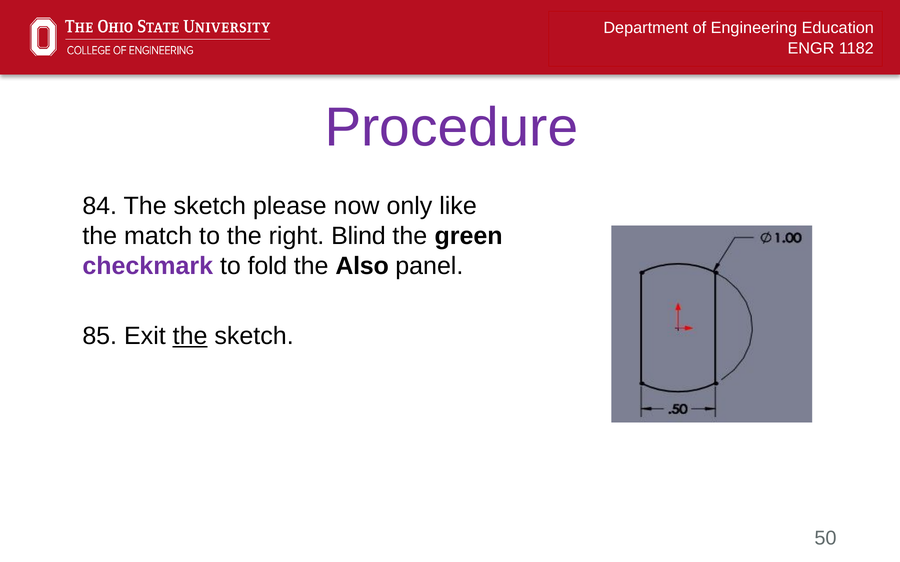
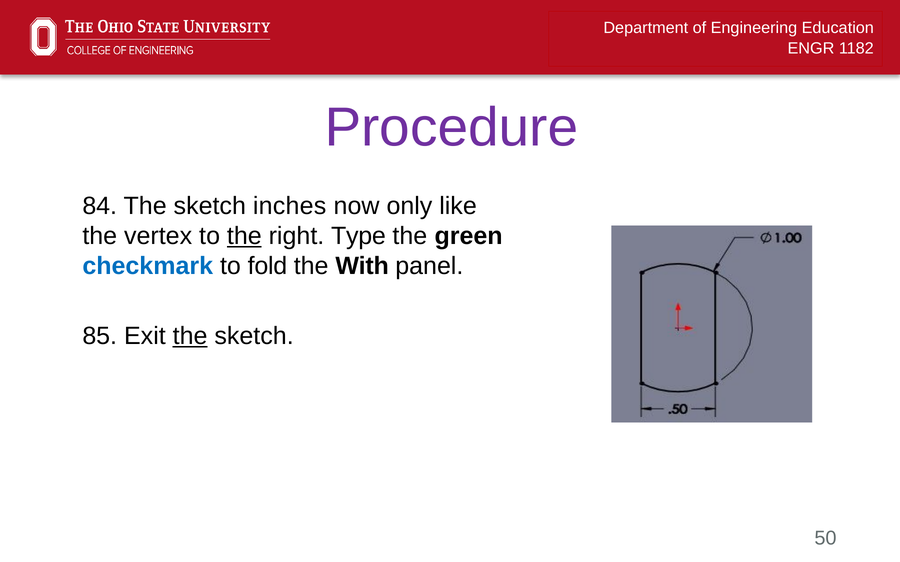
please: please -> inches
match: match -> vertex
the at (244, 236) underline: none -> present
Blind: Blind -> Type
checkmark colour: purple -> blue
Also: Also -> With
